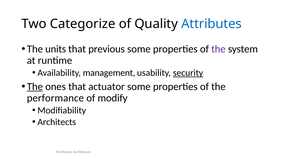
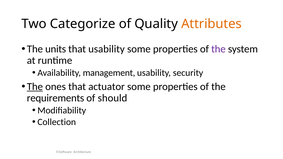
Attributes colour: blue -> orange
that previous: previous -> usability
security underline: present -> none
performance: performance -> requirements
modify: modify -> should
Architects: Architects -> Collection
